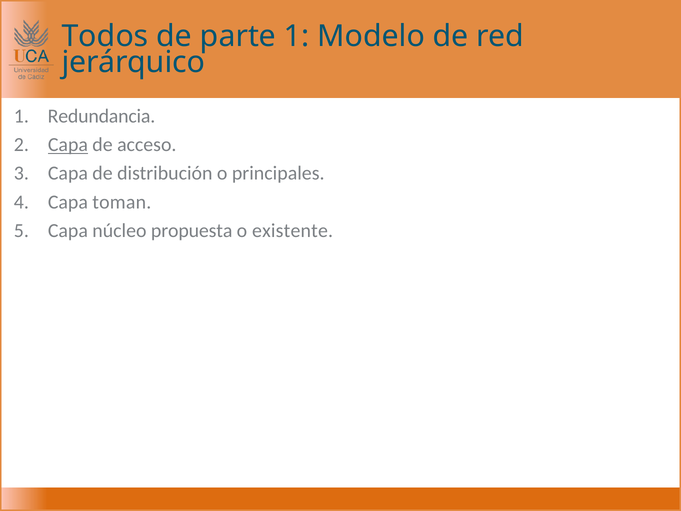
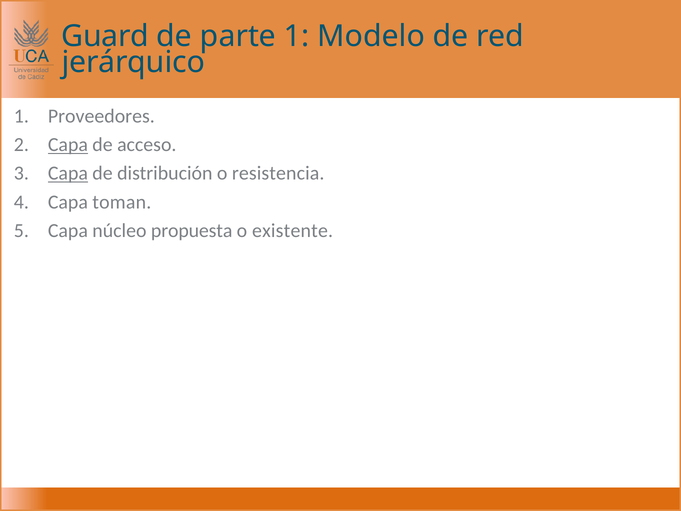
Todos: Todos -> Guard
Redundancia: Redundancia -> Proveedores
Capa at (68, 173) underline: none -> present
principales: principales -> resistencia
